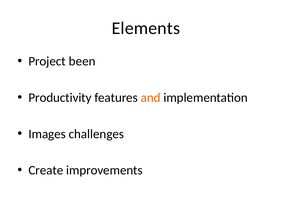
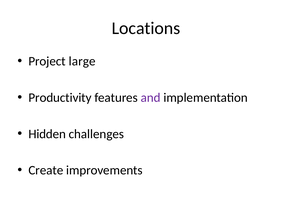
Elements: Elements -> Locations
been: been -> large
and colour: orange -> purple
Images: Images -> Hidden
